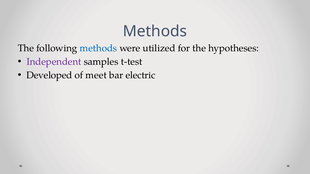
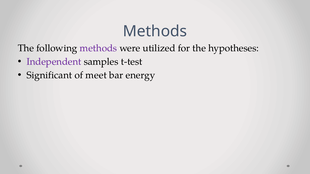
methods at (98, 48) colour: blue -> purple
Developed: Developed -> Significant
electric: electric -> energy
